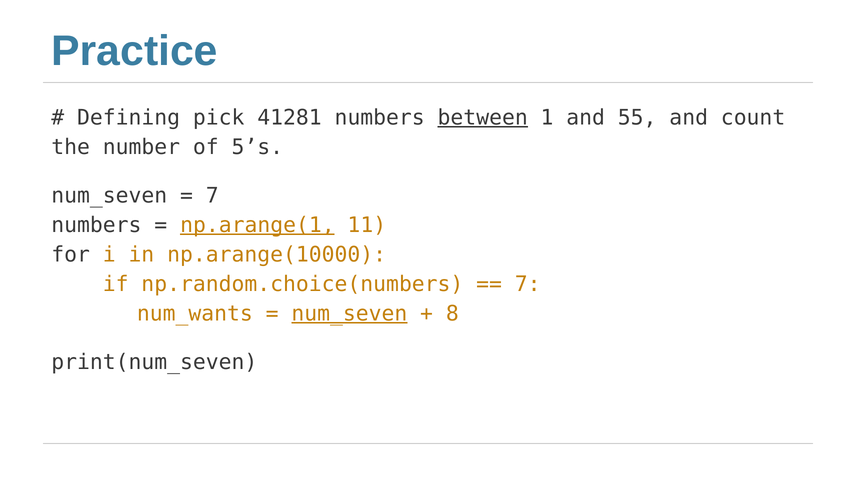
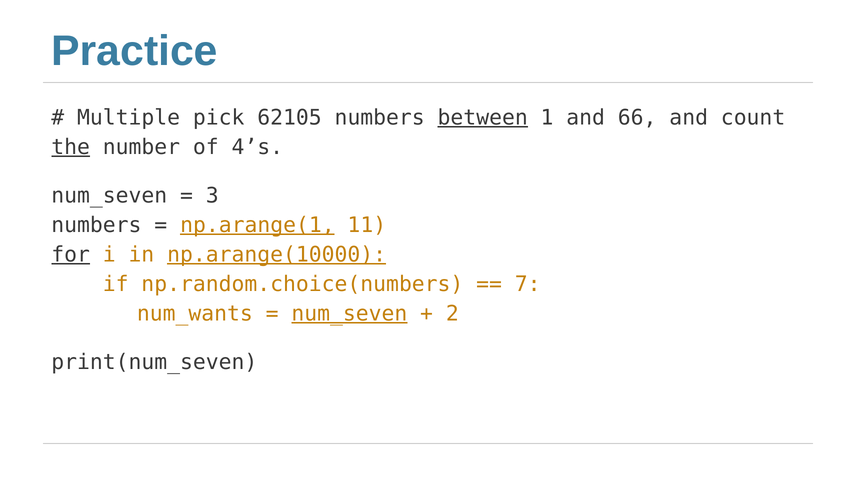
Defining: Defining -> Multiple
41281: 41281 -> 62105
55: 55 -> 66
the underline: none -> present
5’s: 5’s -> 4’s
7 at (212, 196): 7 -> 3
for underline: none -> present
np.arange(10000 underline: none -> present
8: 8 -> 2
